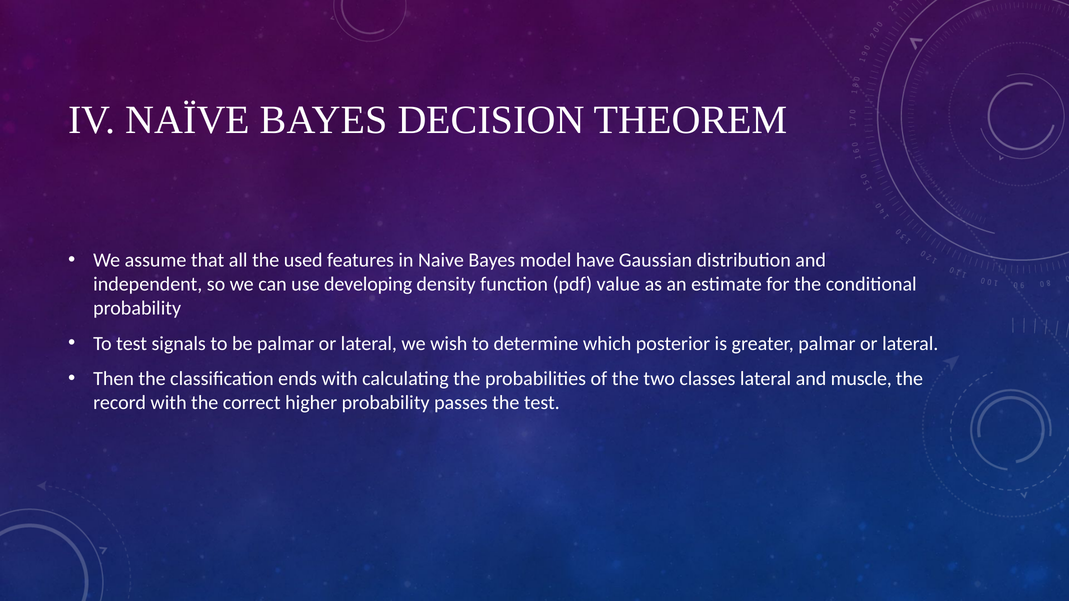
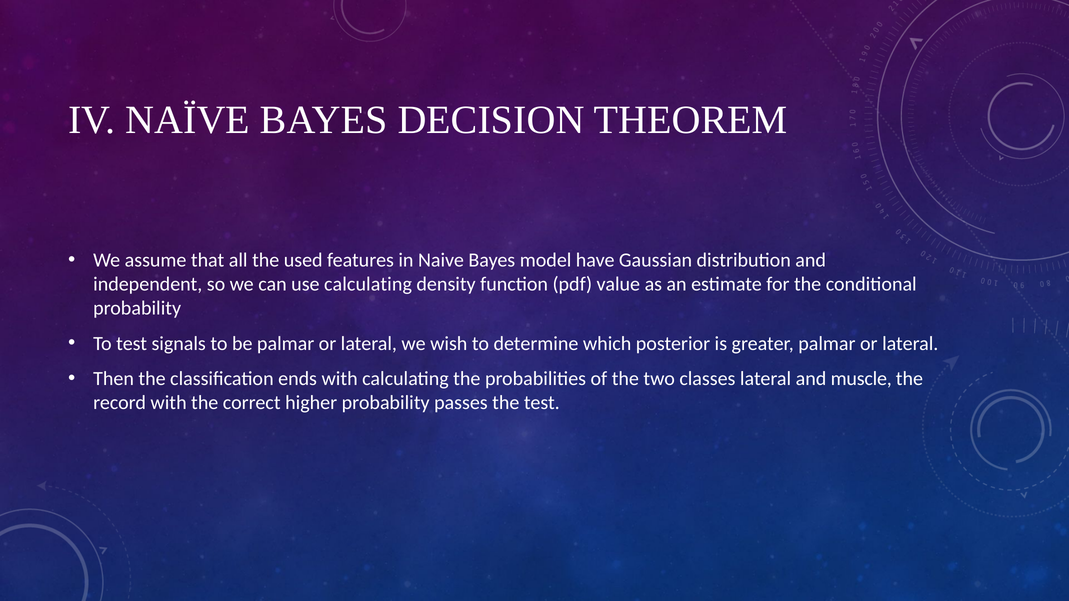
use developing: developing -> calculating
